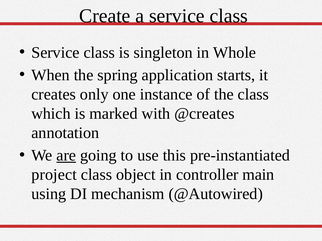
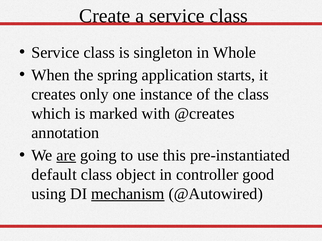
project: project -> default
main: main -> good
mechanism underline: none -> present
